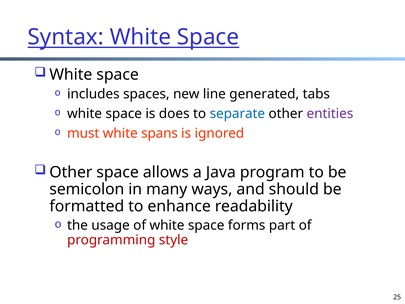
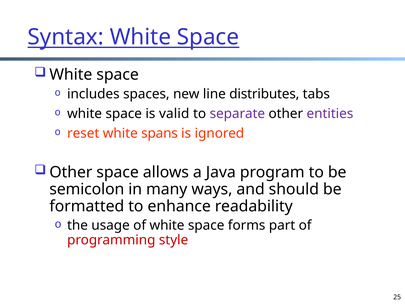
generated: generated -> distributes
does: does -> valid
separate colour: blue -> purple
must: must -> reset
